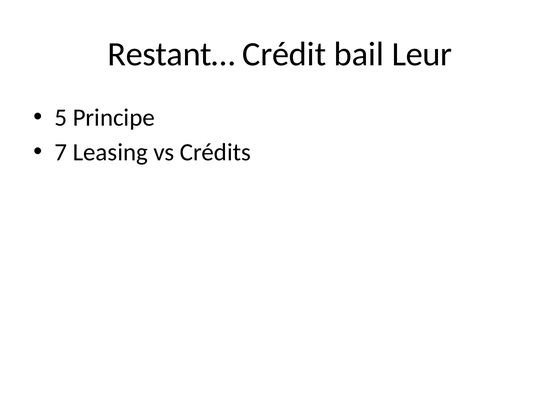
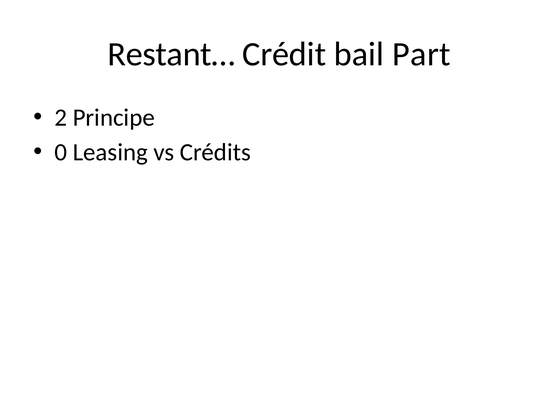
Leur: Leur -> Part
5: 5 -> 2
7: 7 -> 0
